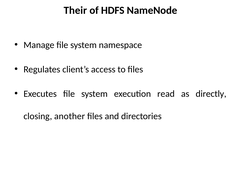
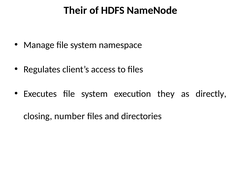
read: read -> they
another: another -> number
